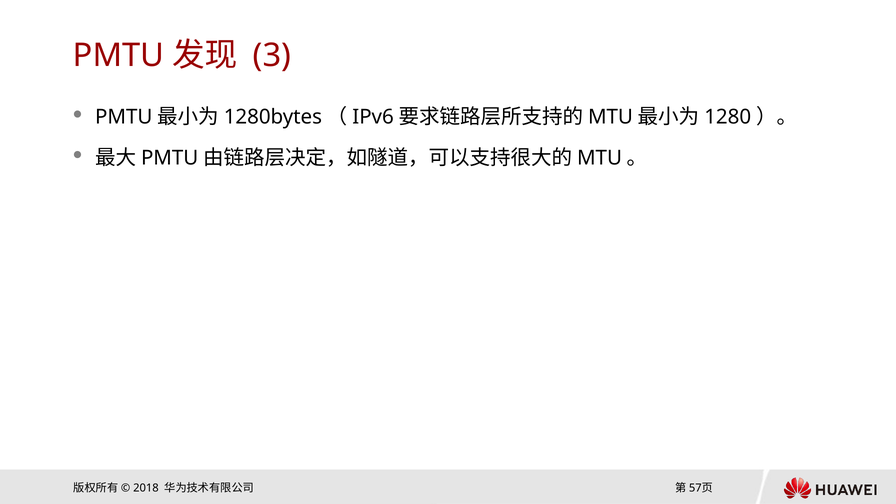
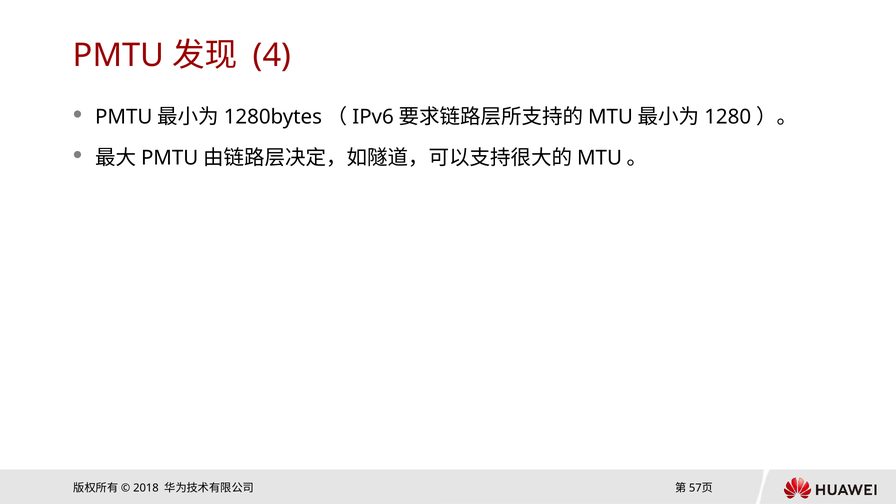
3: 3 -> 4
